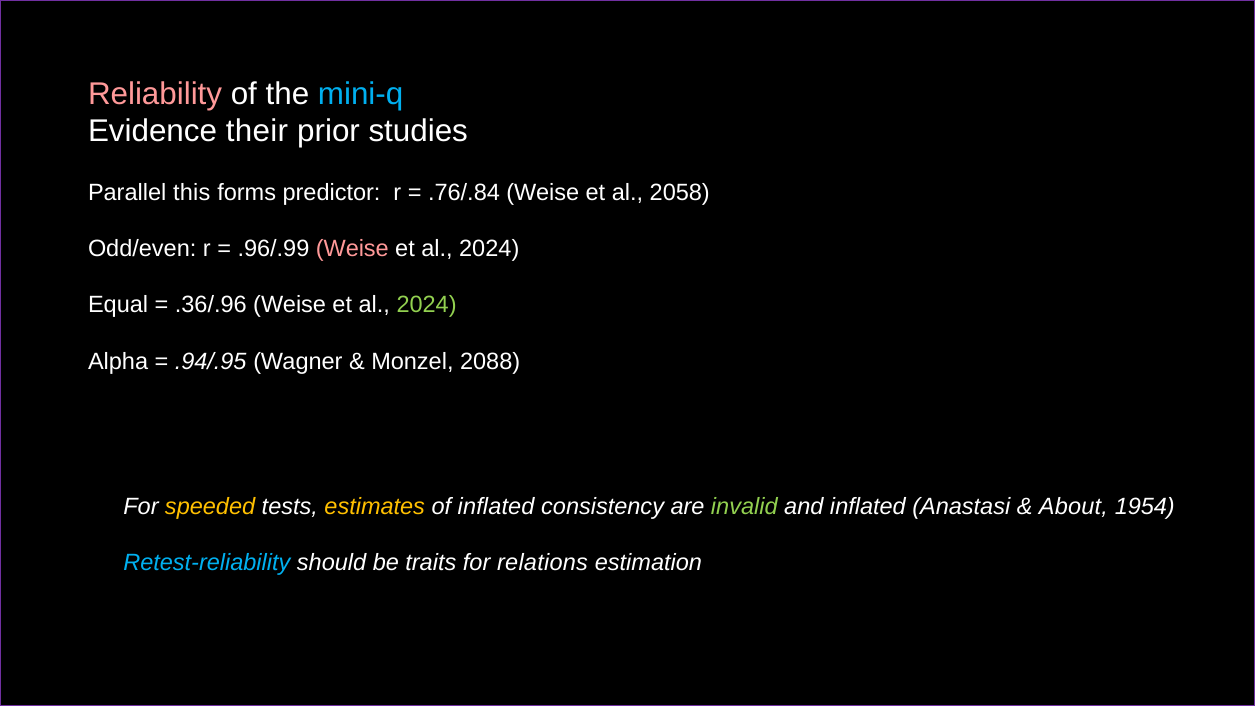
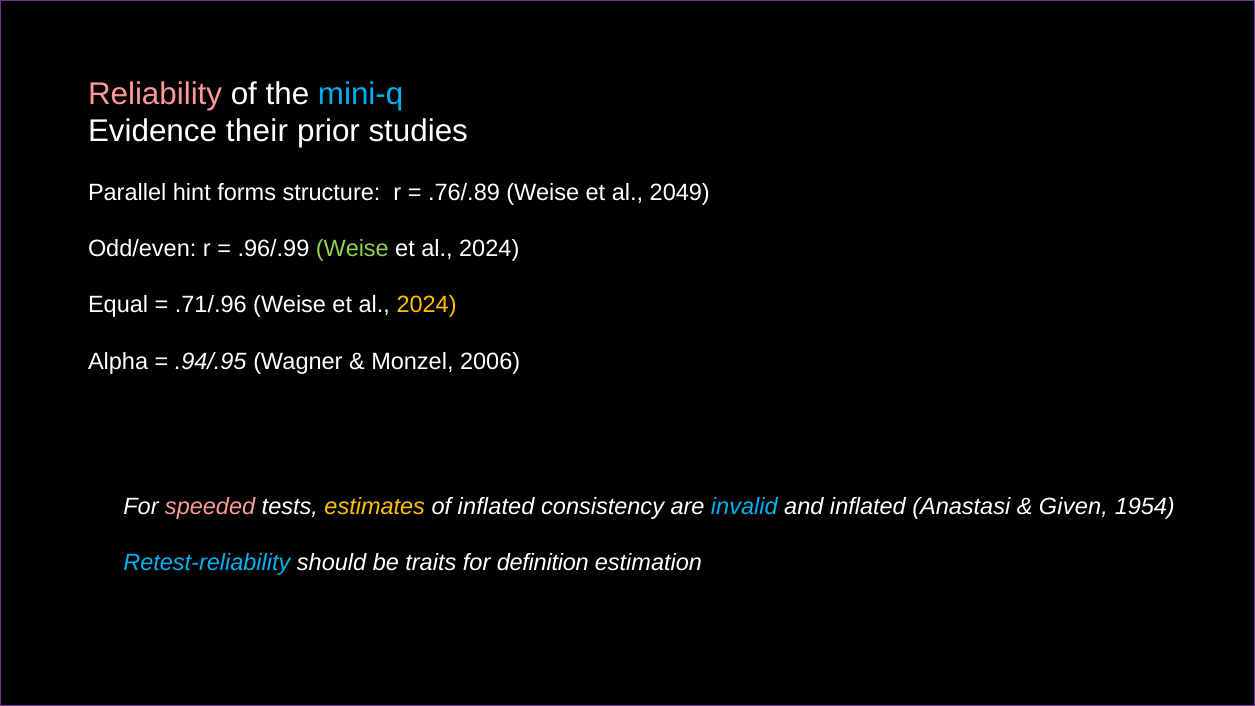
this: this -> hint
predictor: predictor -> structure
.76/.84: .76/.84 -> .76/.89
2058: 2058 -> 2049
Weise at (352, 249) colour: pink -> light green
.36/.96: .36/.96 -> .71/.96
2024 at (427, 305) colour: light green -> yellow
2088: 2088 -> 2006
speeded colour: yellow -> pink
invalid colour: light green -> light blue
About: About -> Given
relations: relations -> definition
